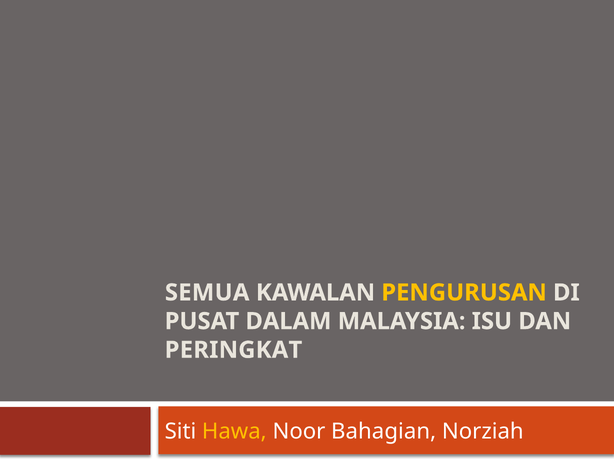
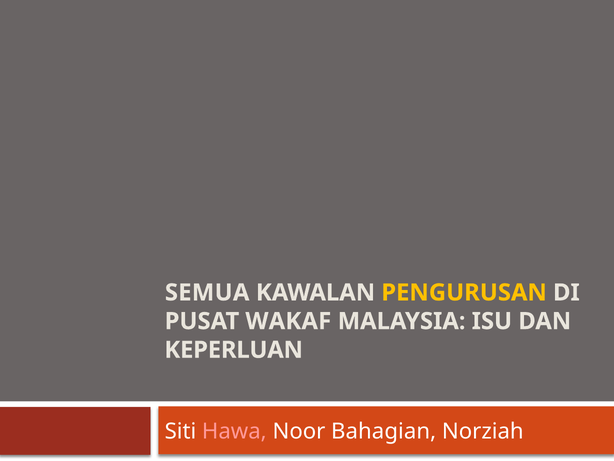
DALAM: DALAM -> WAKAF
PERINGKAT: PERINGKAT -> KEPERLUAN
Hawa colour: yellow -> pink
